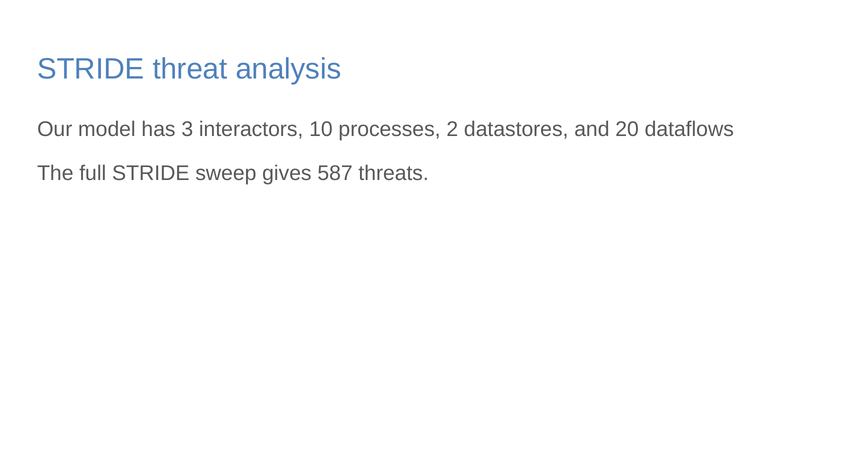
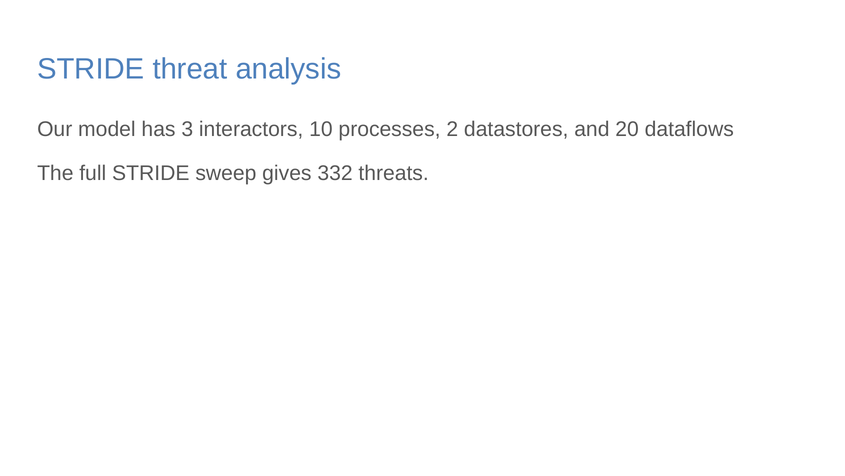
587: 587 -> 332
